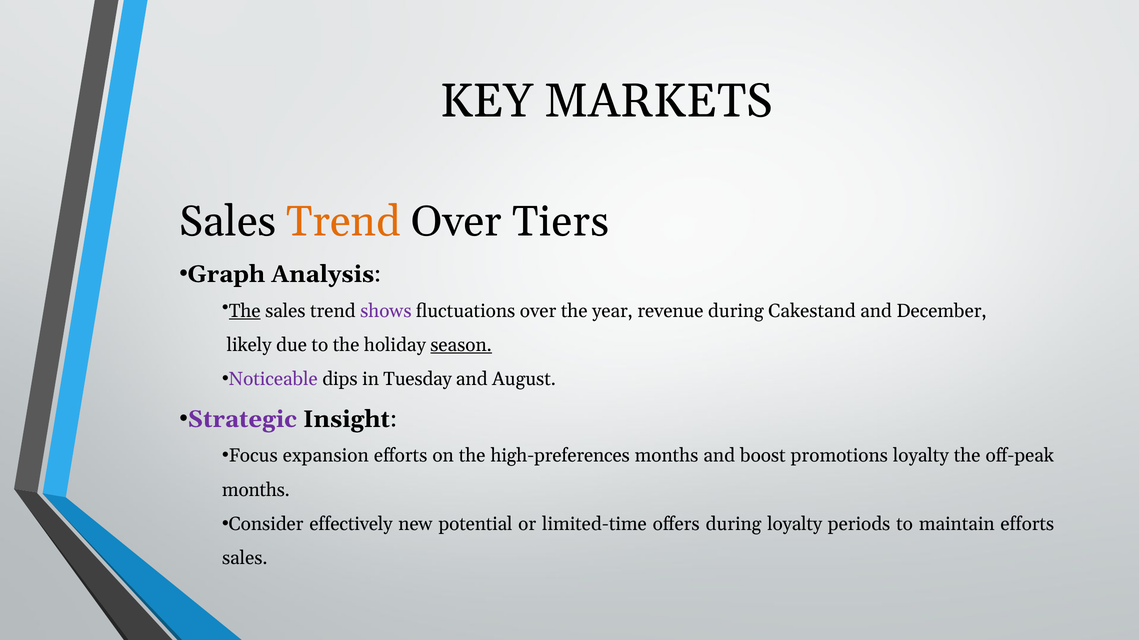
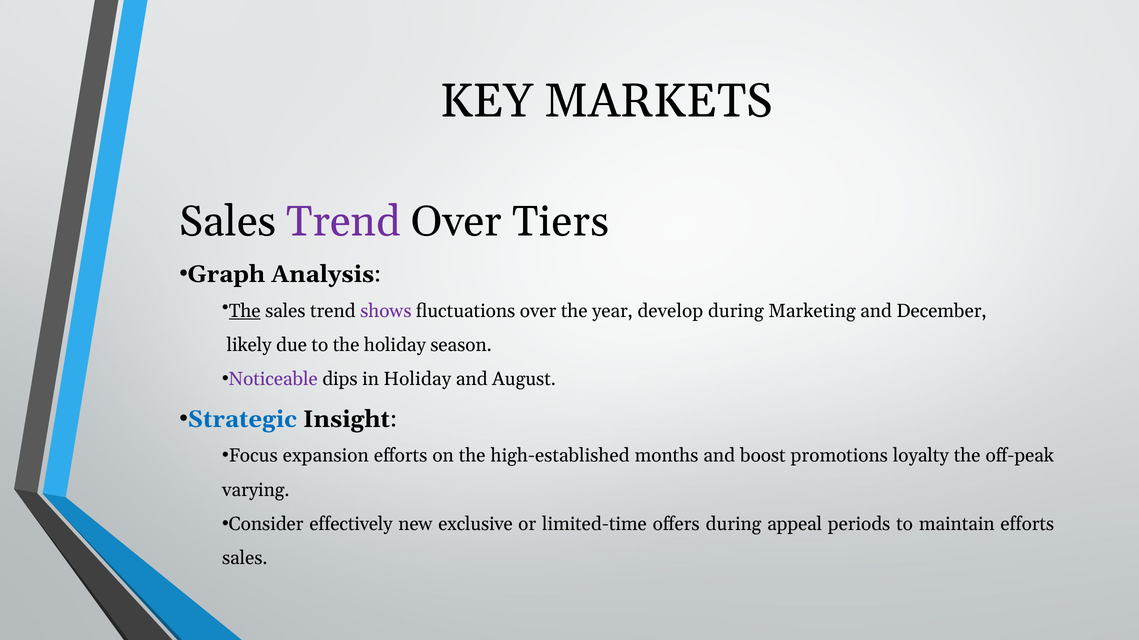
Trend at (343, 222) colour: orange -> purple
revenue: revenue -> develop
Cakestand: Cakestand -> Marketing
season underline: present -> none
in Tuesday: Tuesday -> Holiday
Strategic colour: purple -> blue
high-preferences: high-preferences -> high-established
months at (256, 490): months -> varying
potential: potential -> exclusive
during loyalty: loyalty -> appeal
